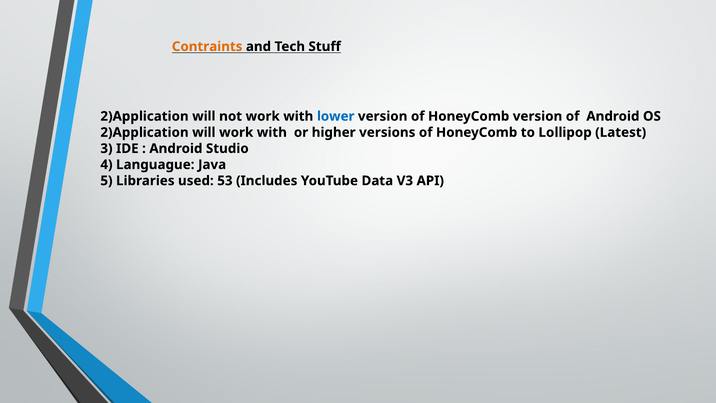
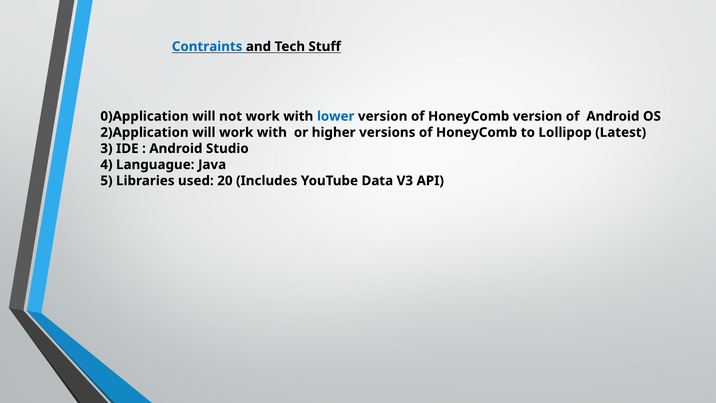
Contraints colour: orange -> blue
2)Application at (145, 116): 2)Application -> 0)Application
53: 53 -> 20
